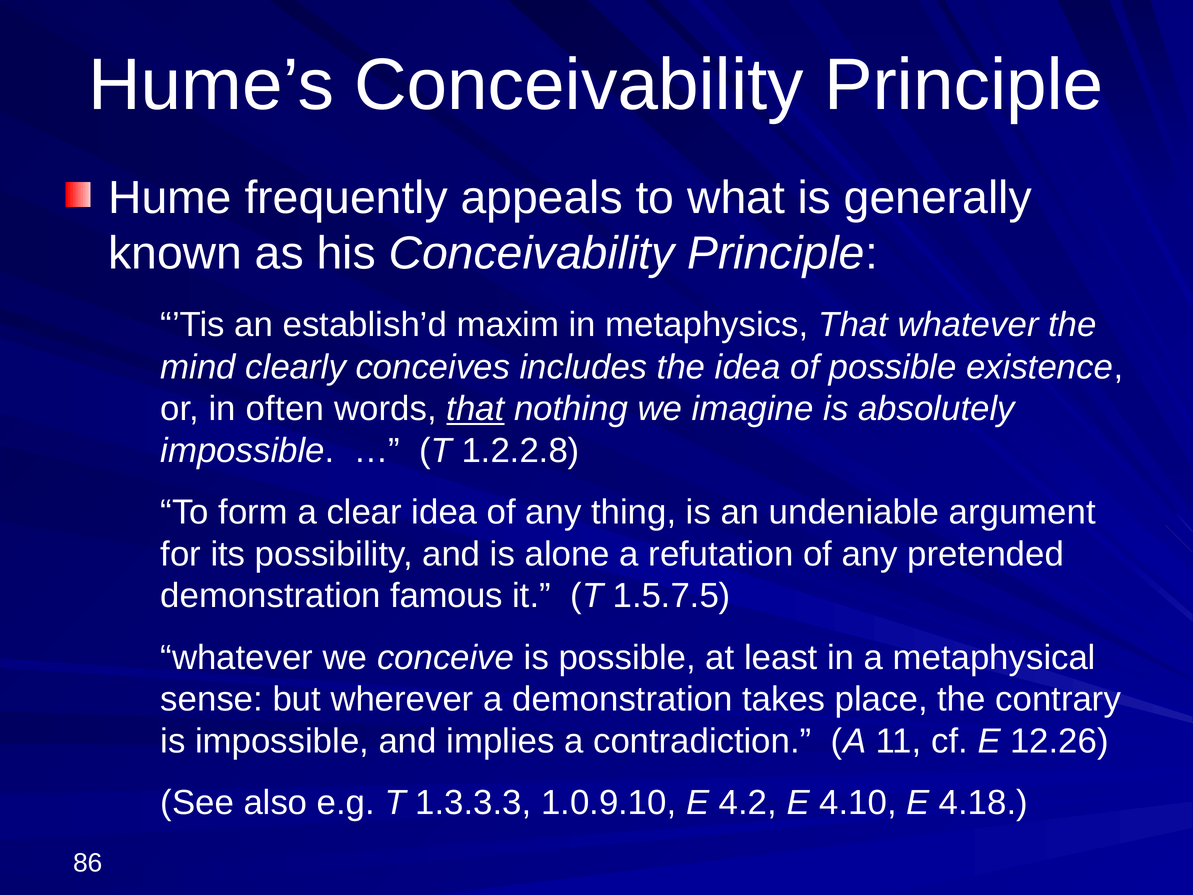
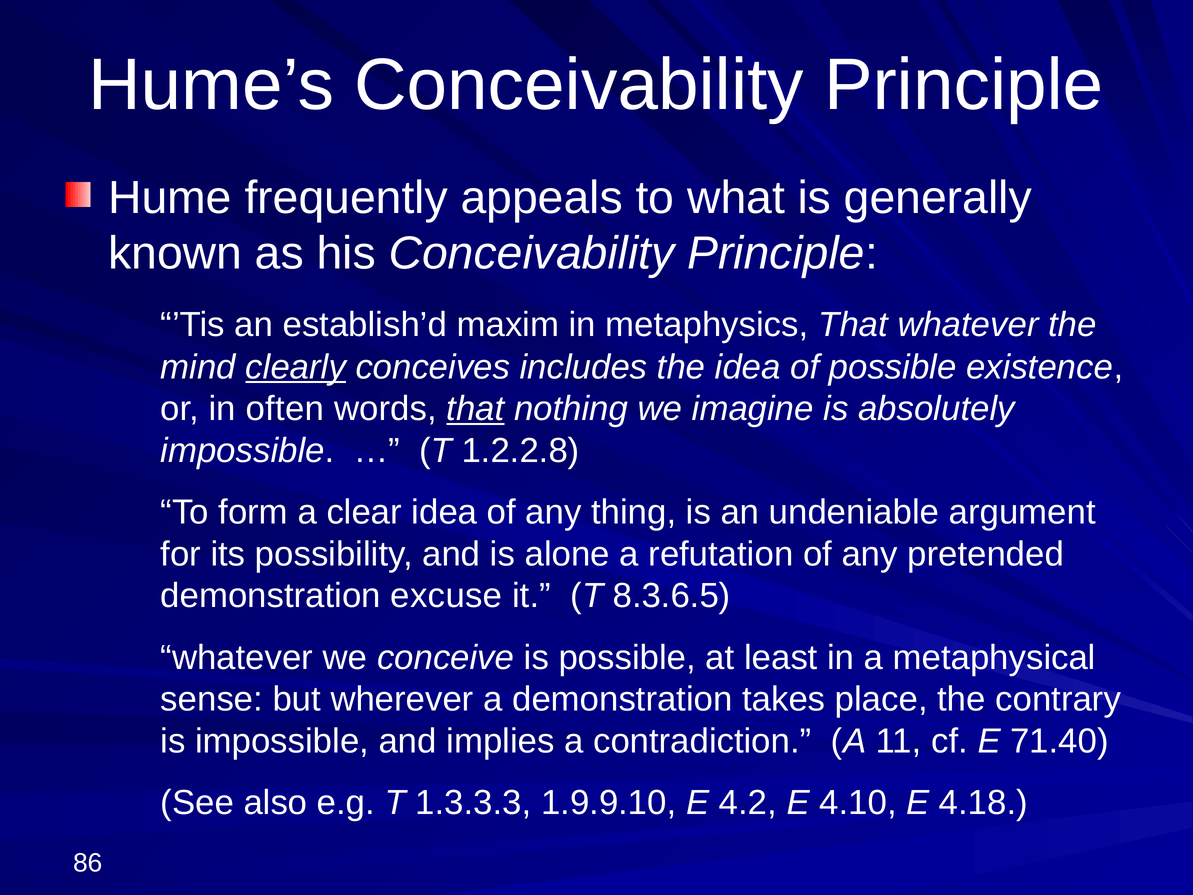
clearly underline: none -> present
famous: famous -> excuse
1.5.7.5: 1.5.7.5 -> 8.3.6.5
12.26: 12.26 -> 71.40
1.0.9.10: 1.0.9.10 -> 1.9.9.10
